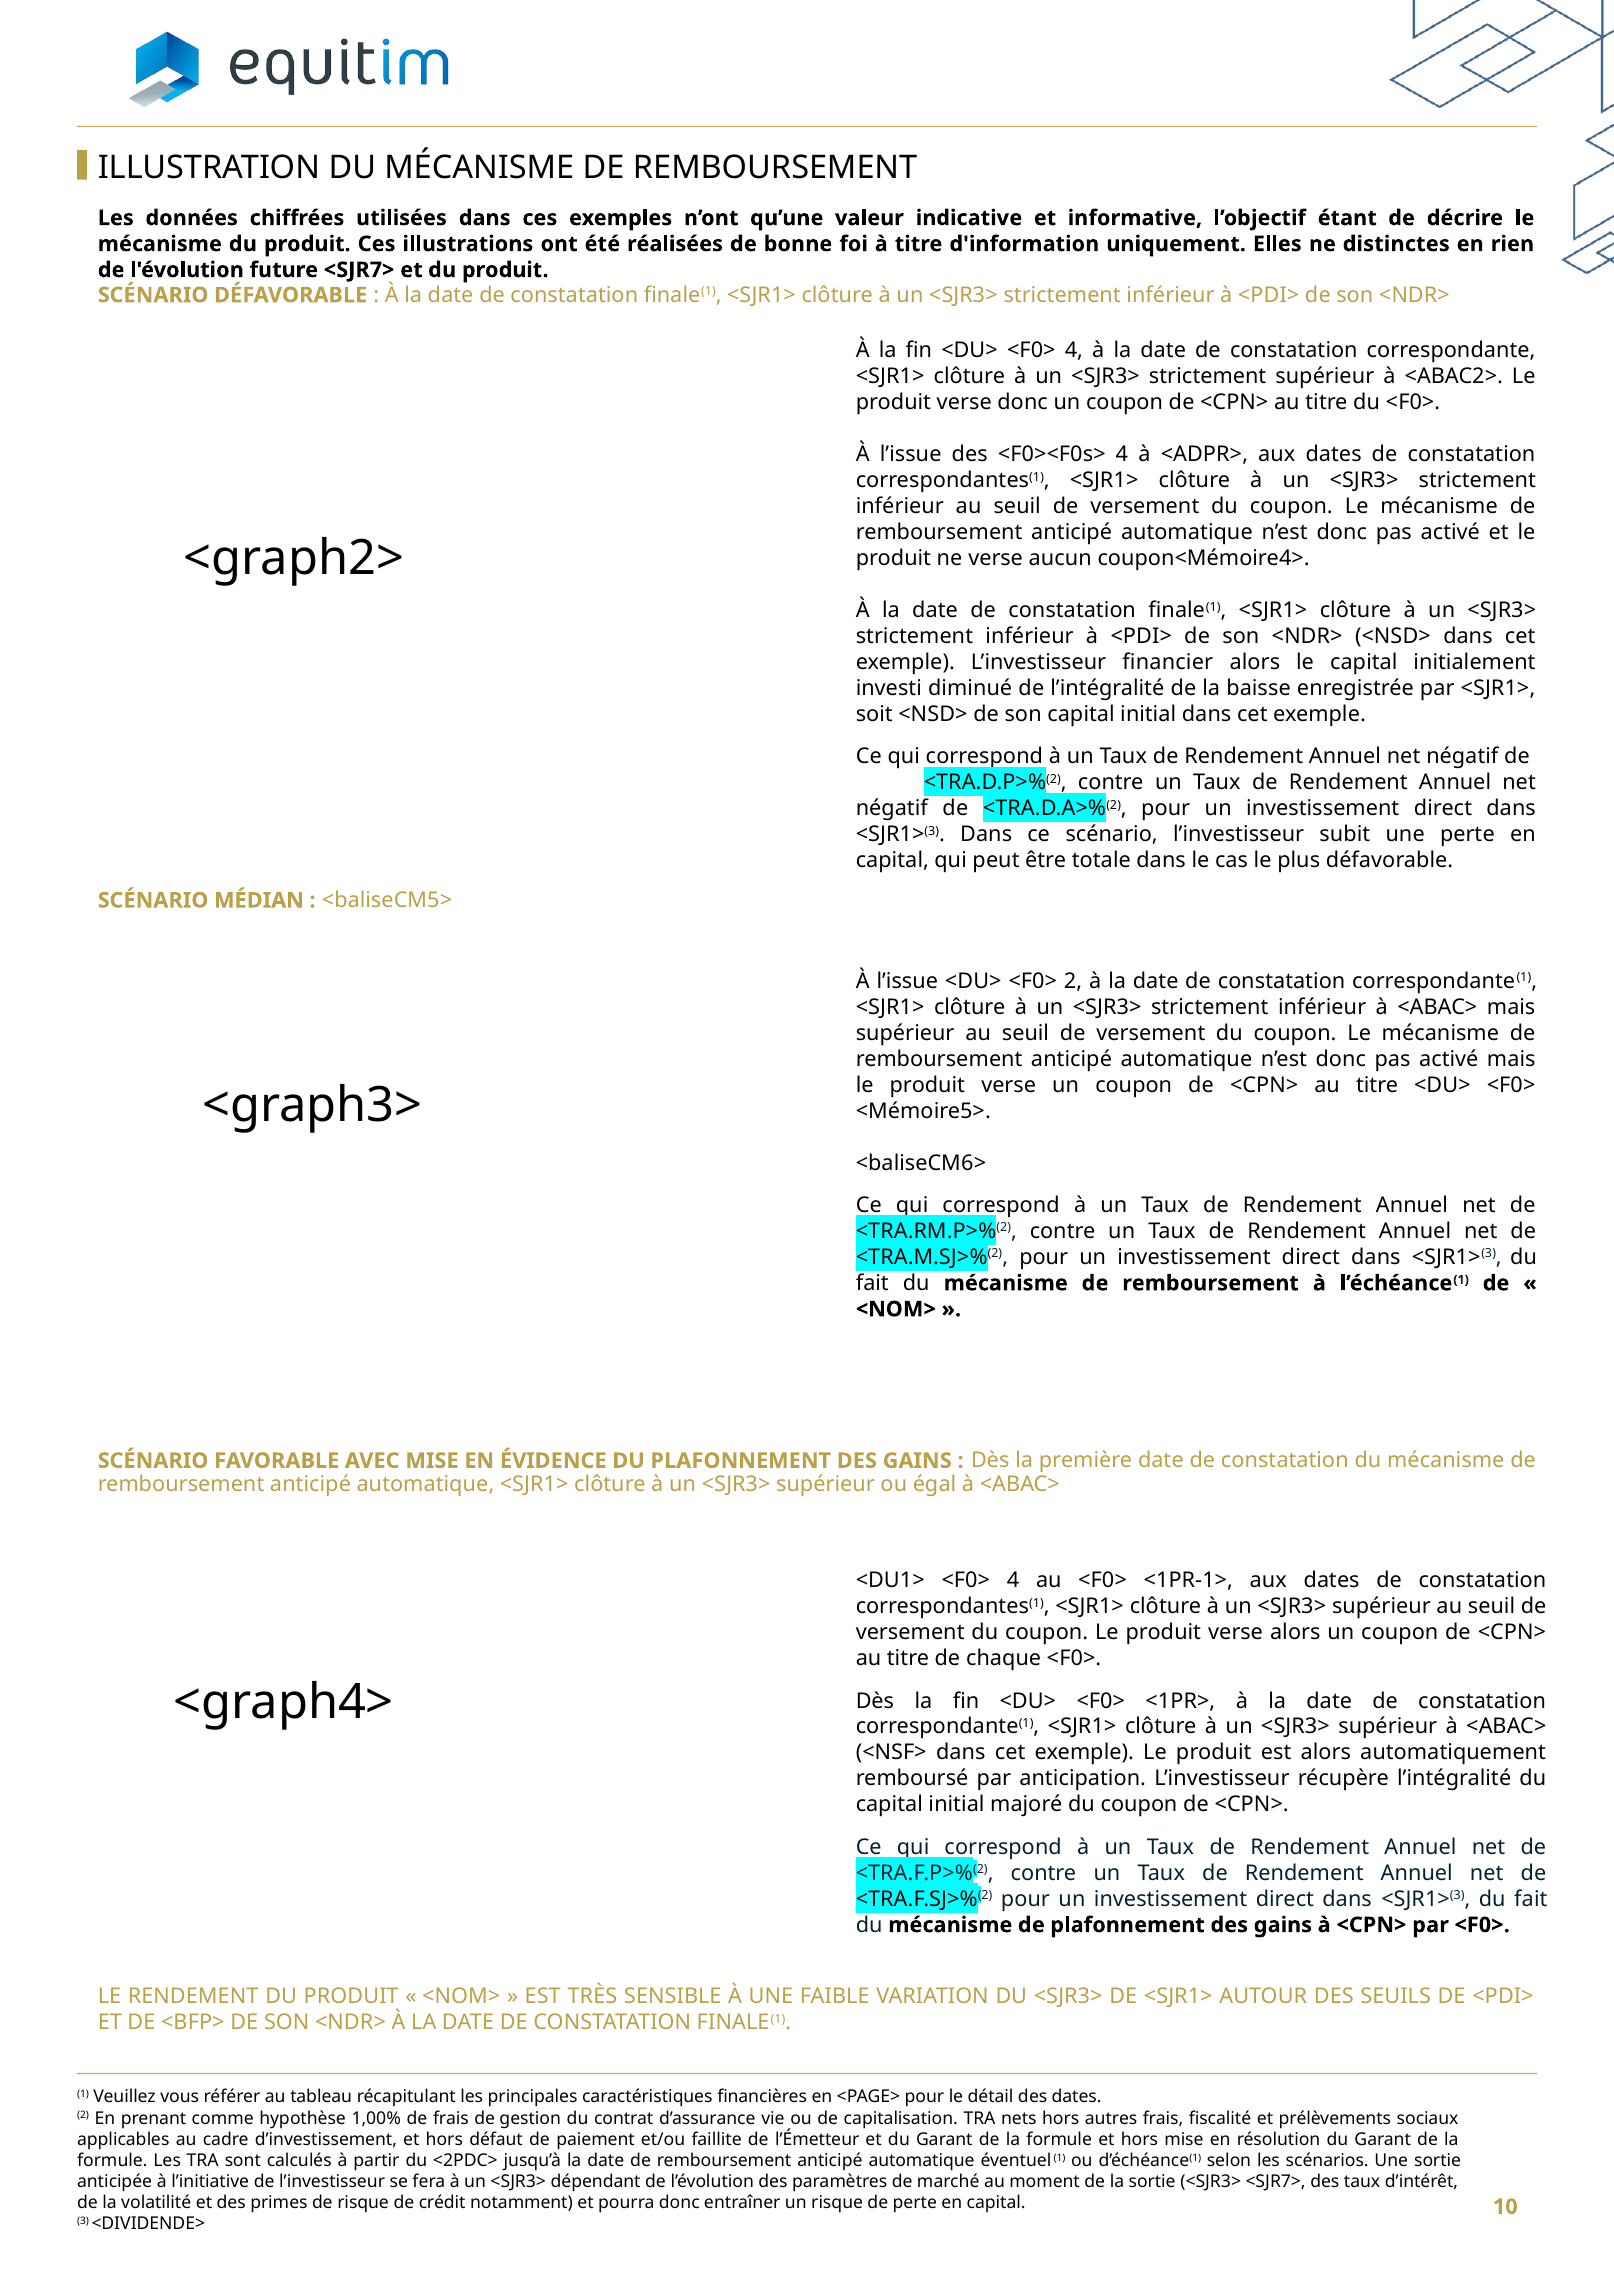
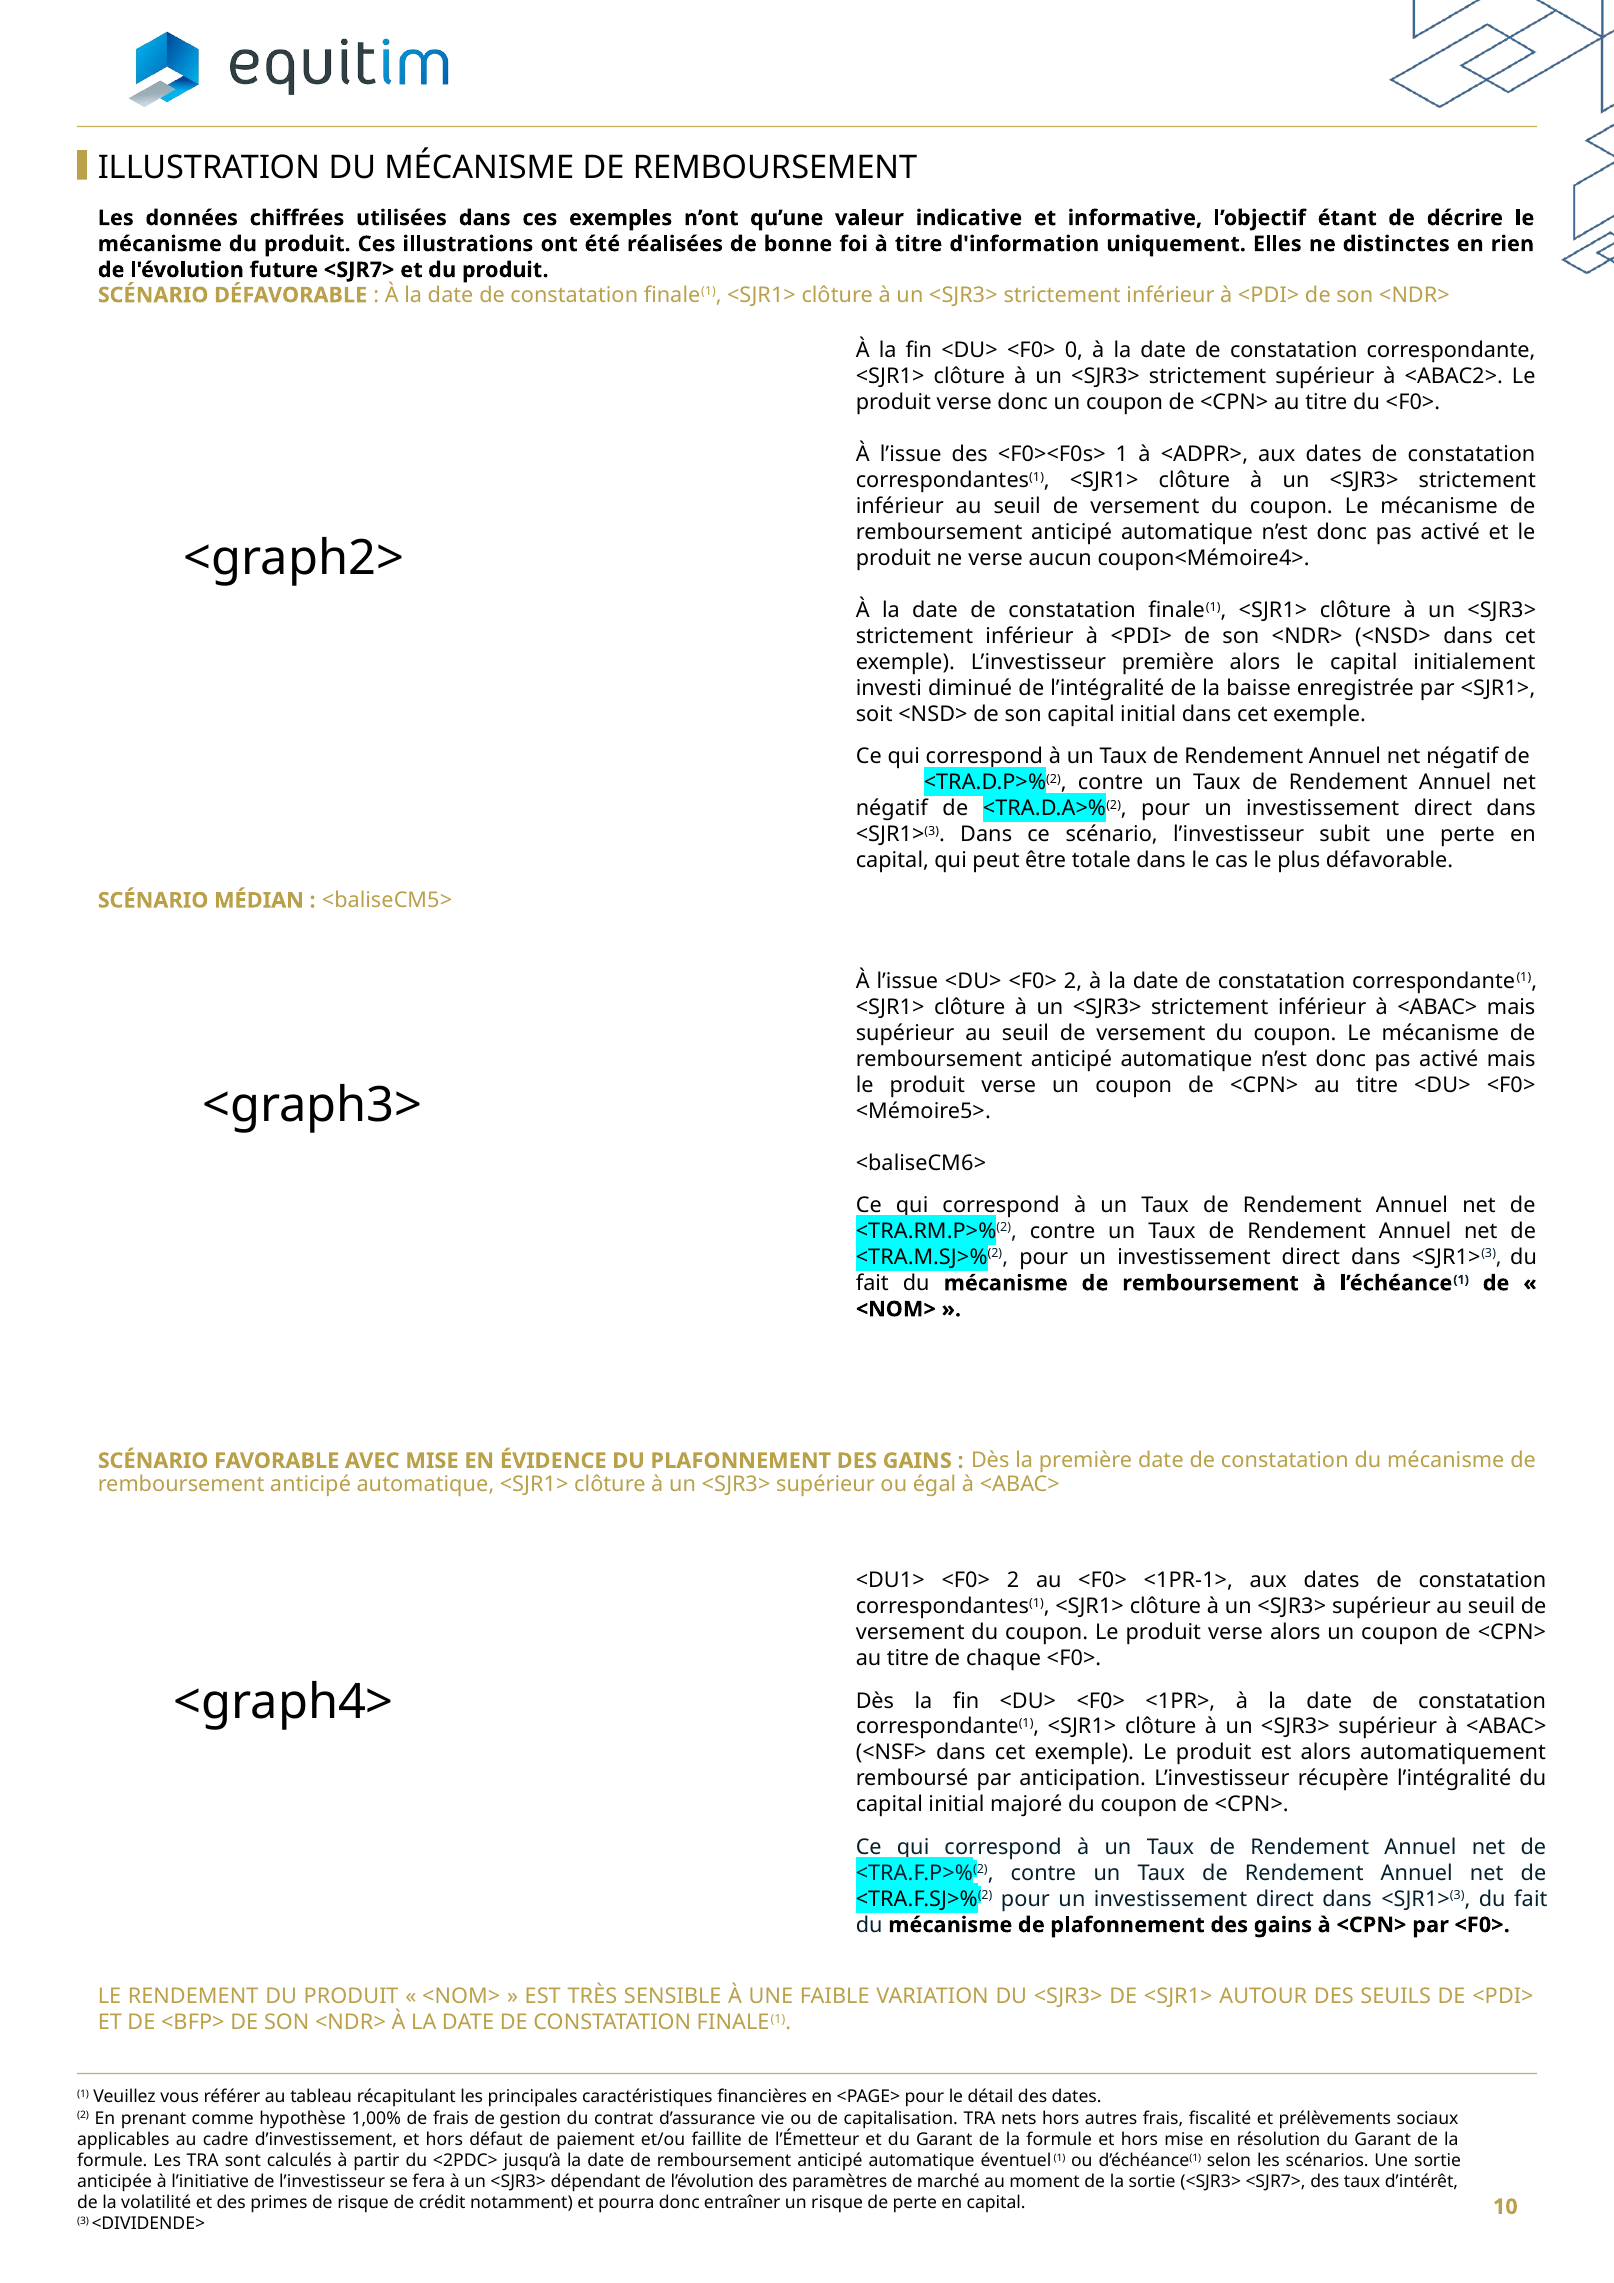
<DU> <F0> 4: 4 -> 0
<F0><F0s> 4: 4 -> 1
L’investisseur financier: financier -> première
<DU1> <F0> 4: 4 -> 2
